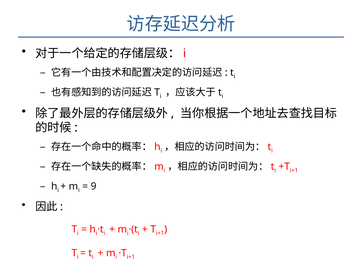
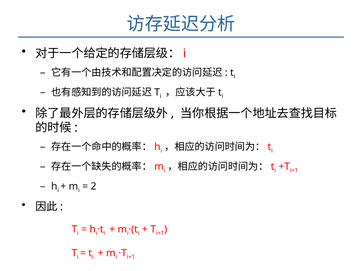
9: 9 -> 2
